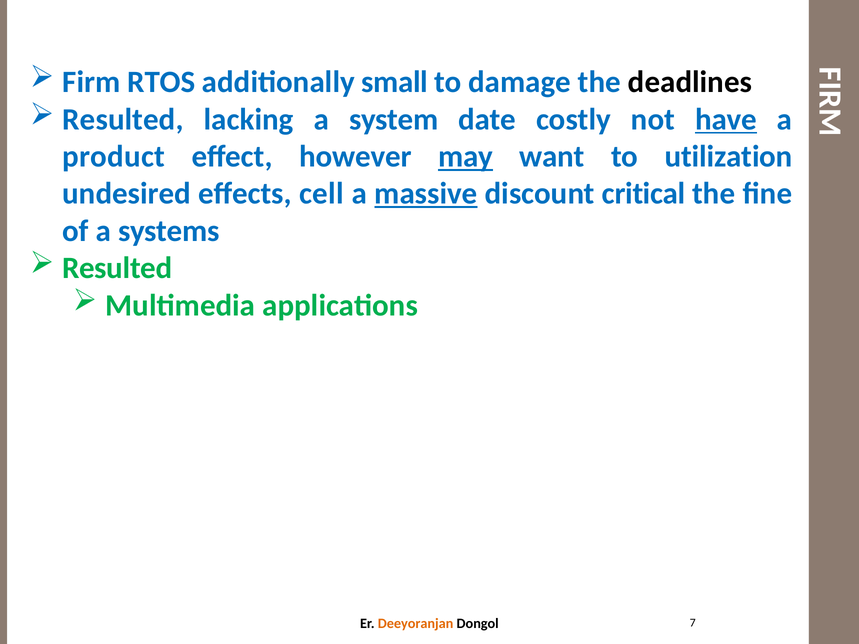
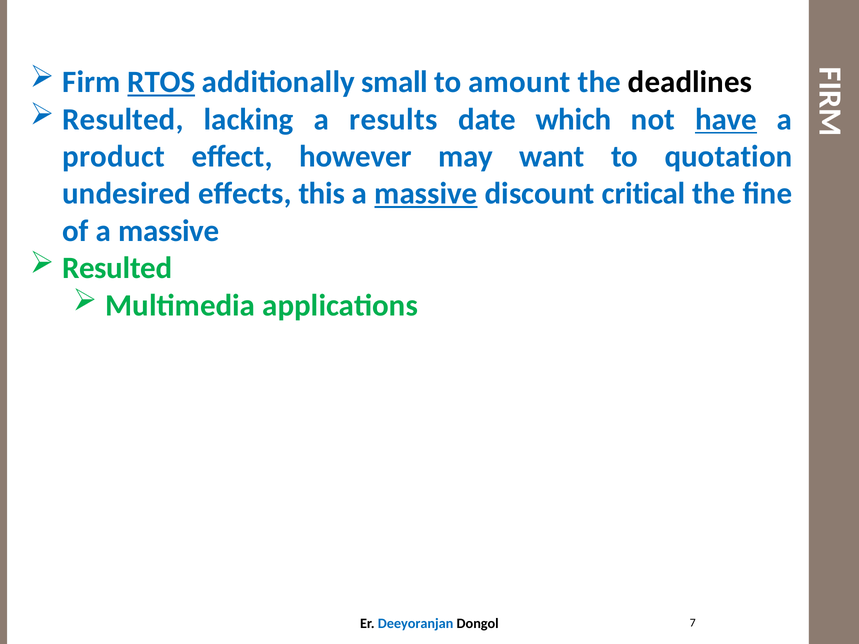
RTOS underline: none -> present
damage: damage -> amount
system: system -> results
costly: costly -> which
may underline: present -> none
utilization: utilization -> quotation
cell: cell -> this
of a systems: systems -> massive
Deeyoranjan colour: orange -> blue
